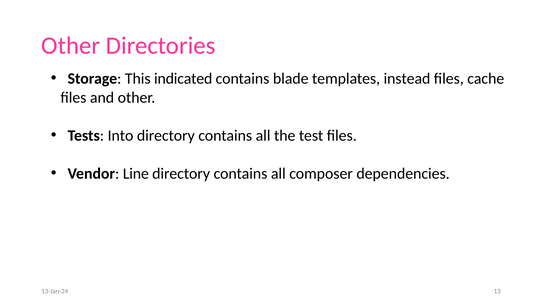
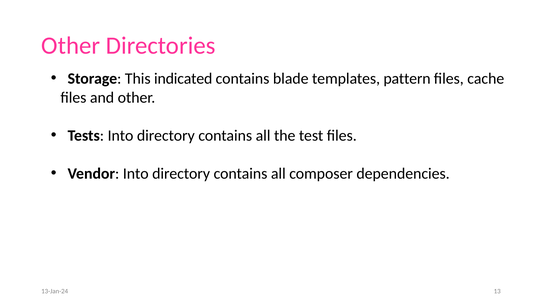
instead: instead -> pattern
Vendor Line: Line -> Into
